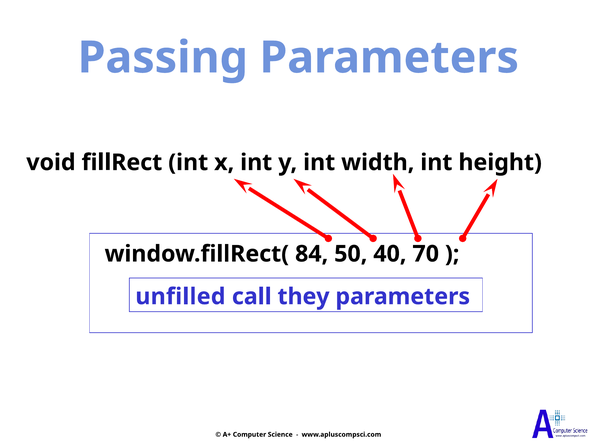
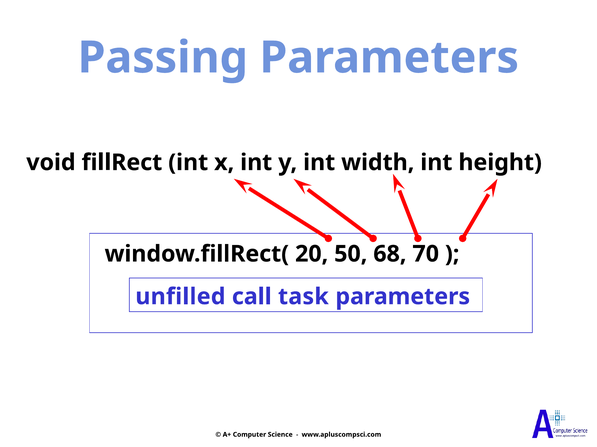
84: 84 -> 20
40: 40 -> 68
they: they -> task
